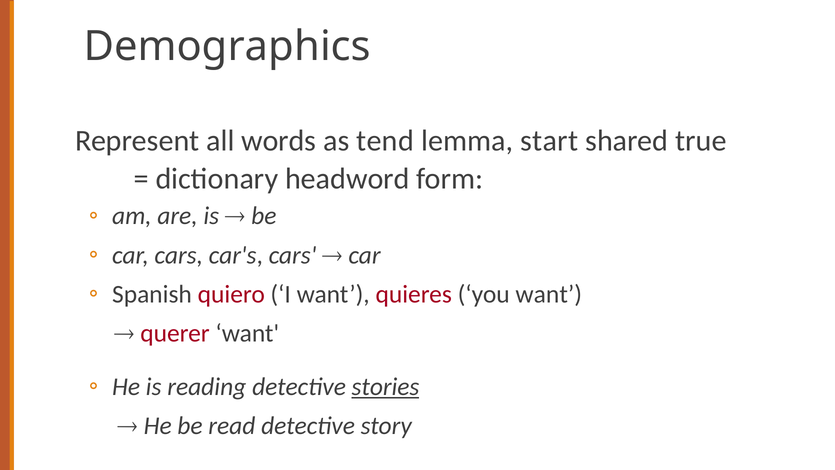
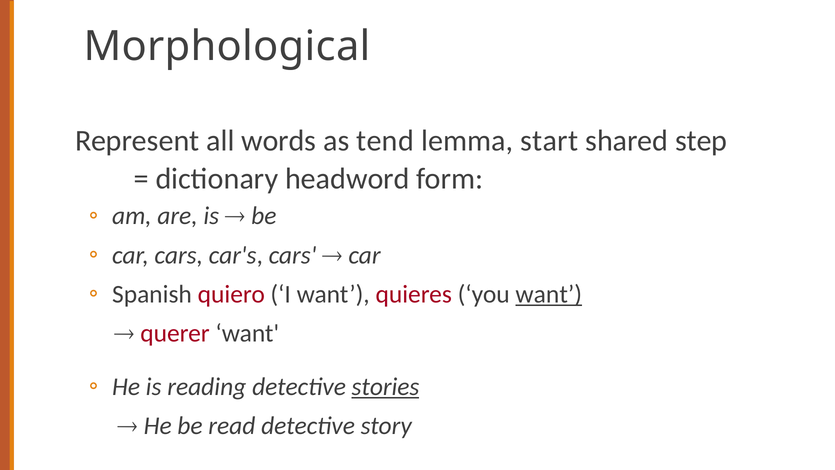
Demographics: Demographics -> Morphological
true: true -> step
want at (549, 294) underline: none -> present
